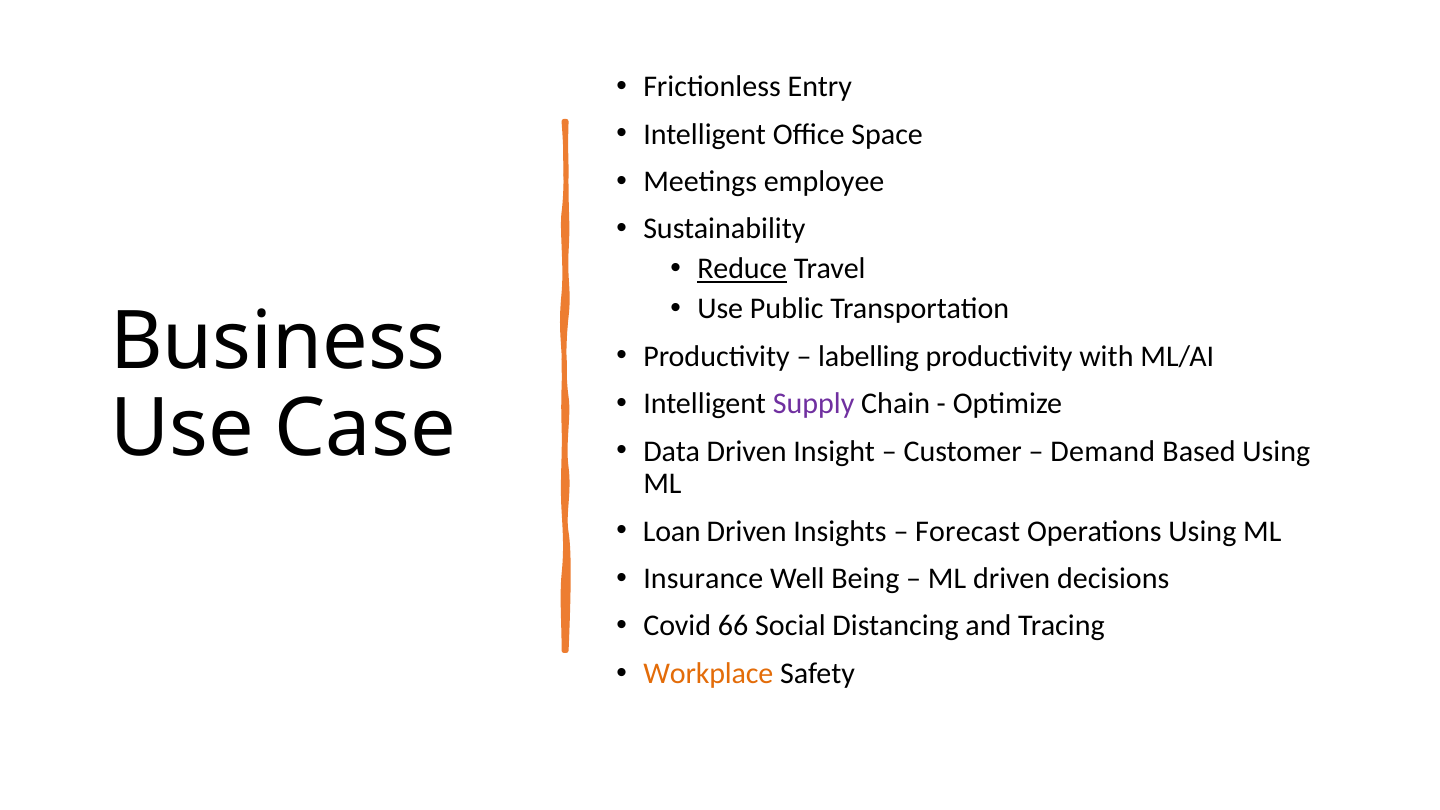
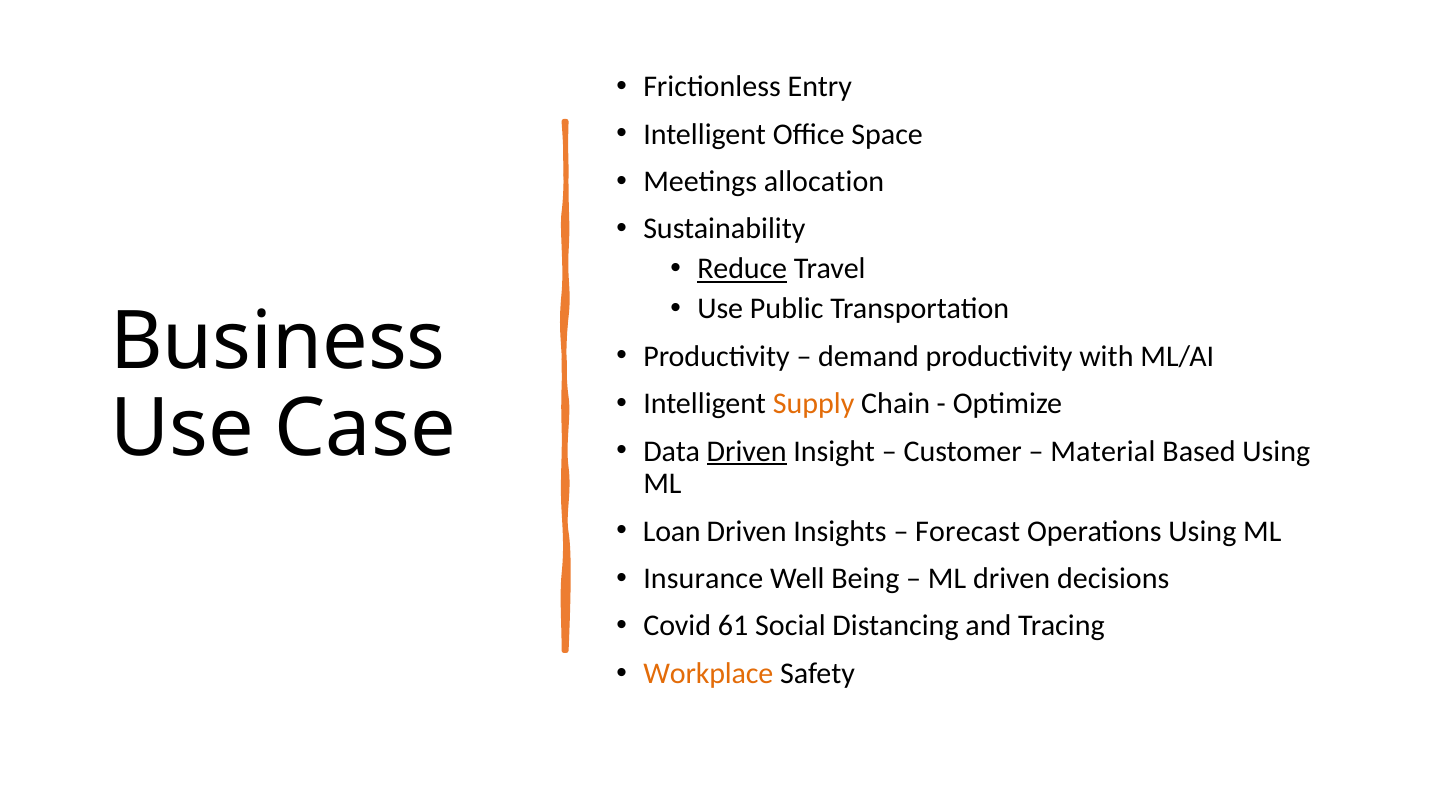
employee: employee -> allocation
labelling: labelling -> demand
Supply colour: purple -> orange
Driven at (747, 451) underline: none -> present
Demand: Demand -> Material
66: 66 -> 61
